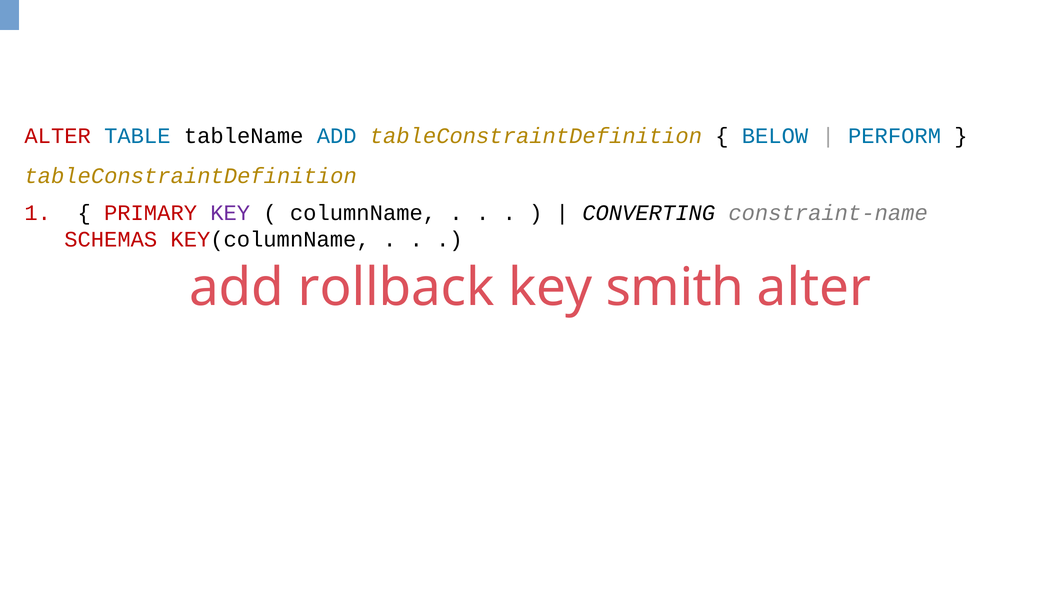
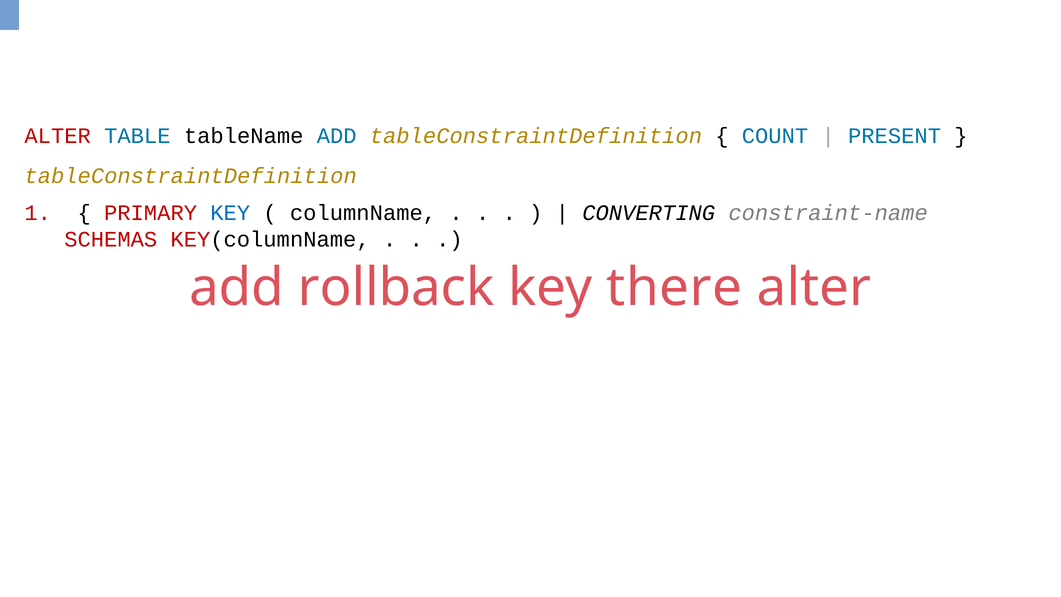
BELOW: BELOW -> COUNT
PERFORM: PERFORM -> PRESENT
KEY at (230, 213) colour: purple -> blue
smith: smith -> there
